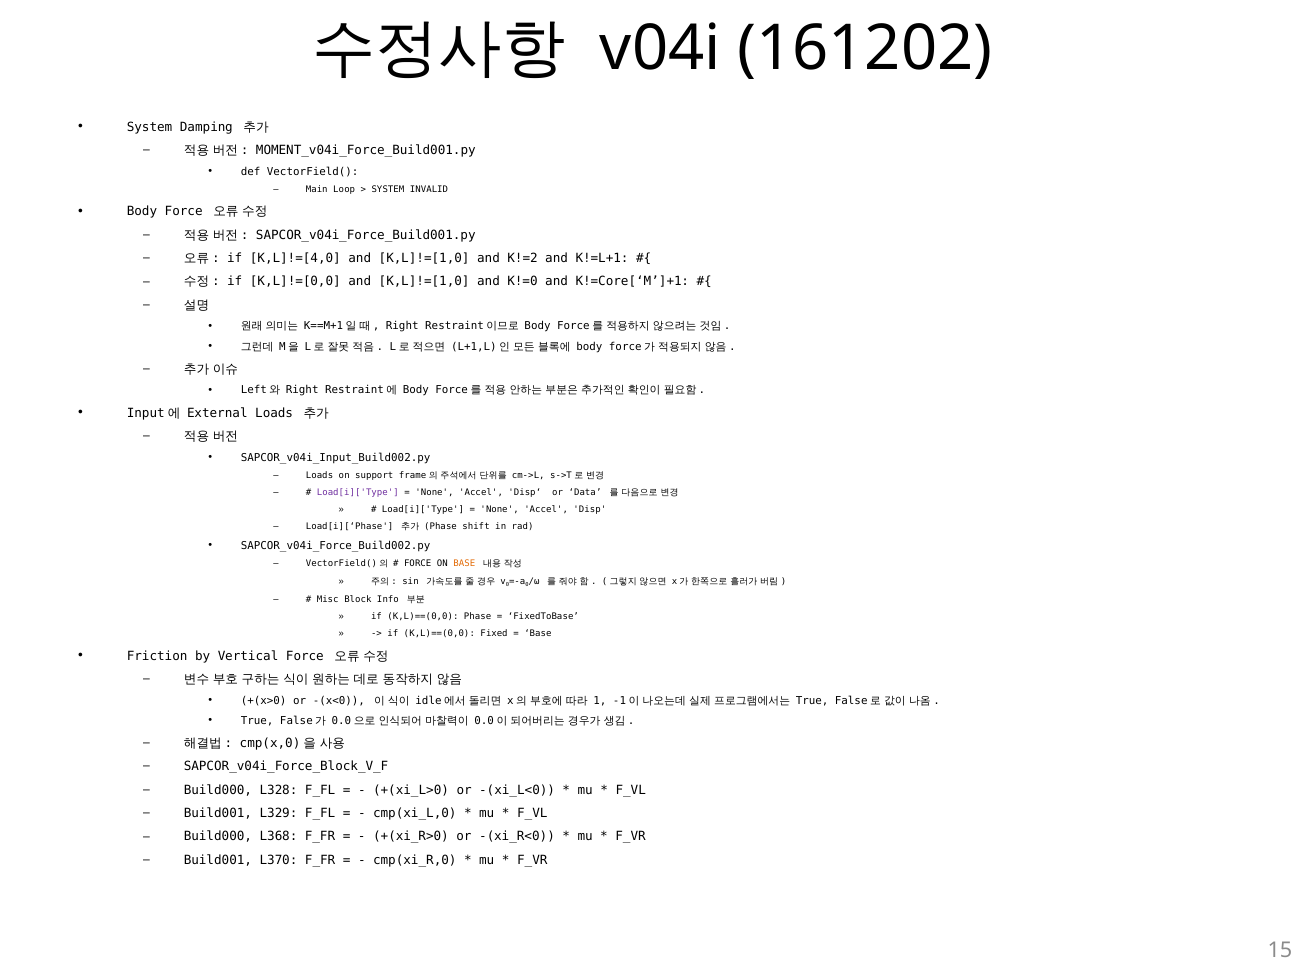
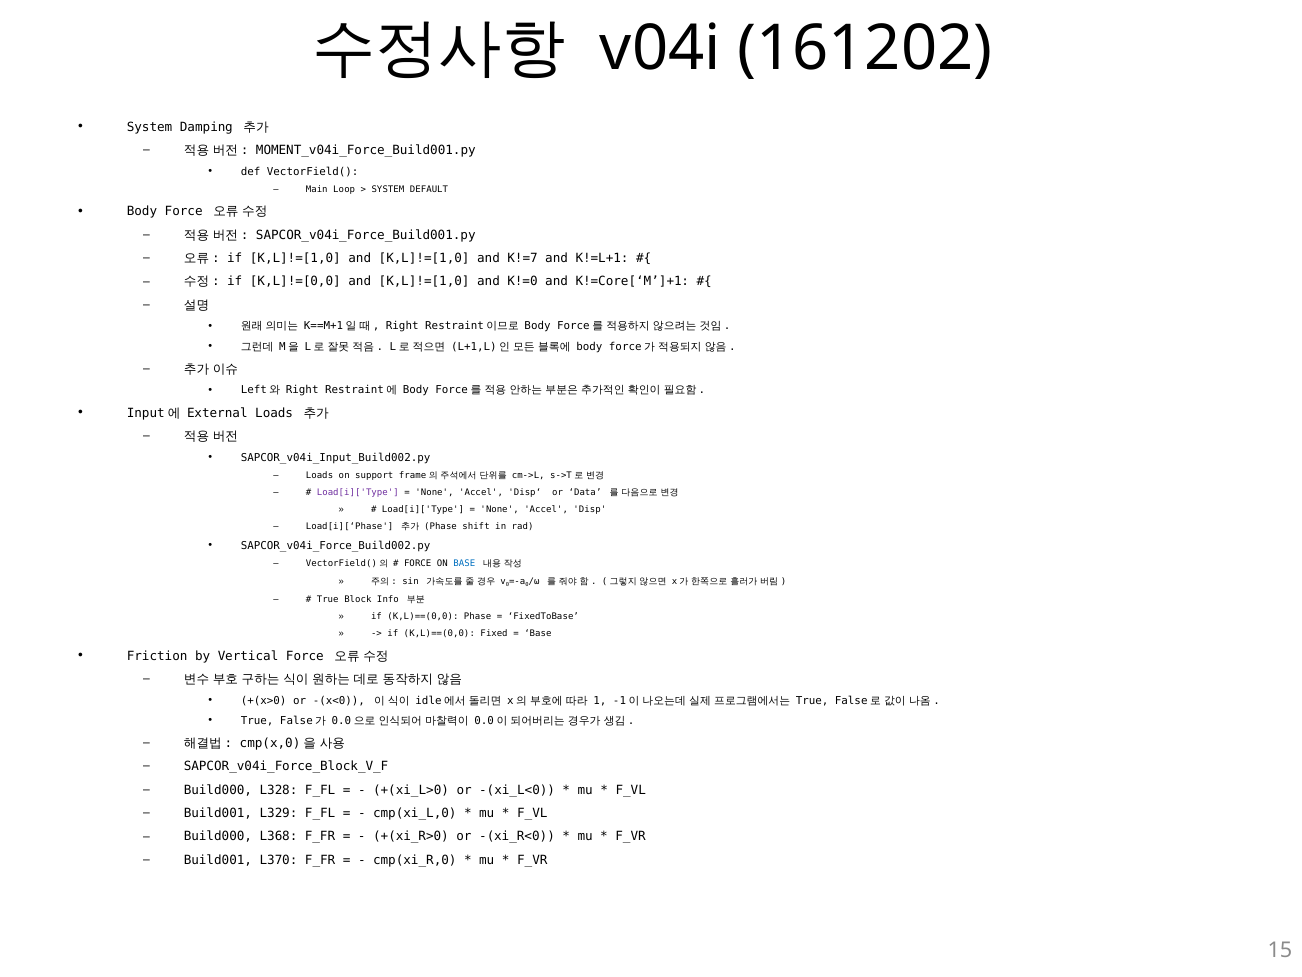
INVALID: INVALID -> DEFAULT
if K,L]!=[4,0: K,L]!=[4,0 -> K,L]!=[1,0
K!=2: K!=2 -> K!=7
BASE at (464, 564) colour: orange -> blue
Misc at (328, 600): Misc -> True
